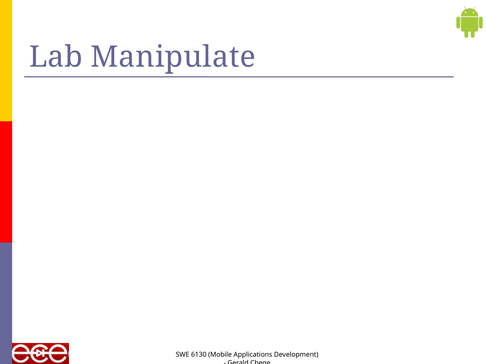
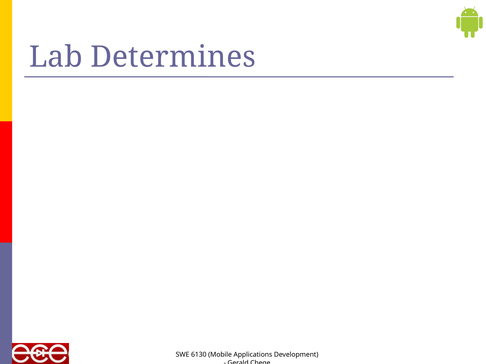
Manipulate: Manipulate -> Determines
